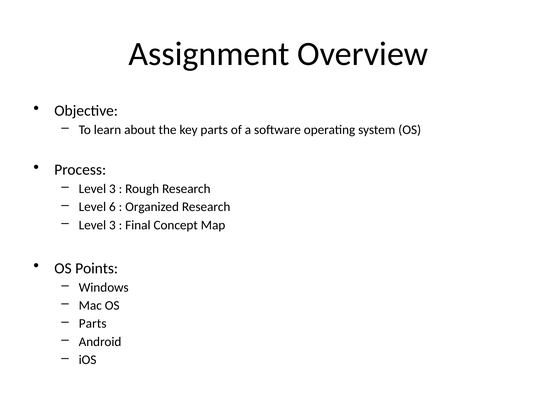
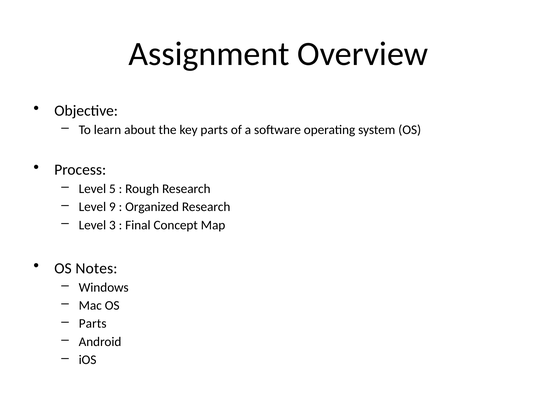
3 at (112, 189): 3 -> 5
6: 6 -> 9
Points: Points -> Notes
